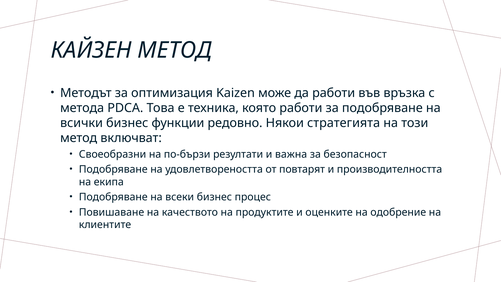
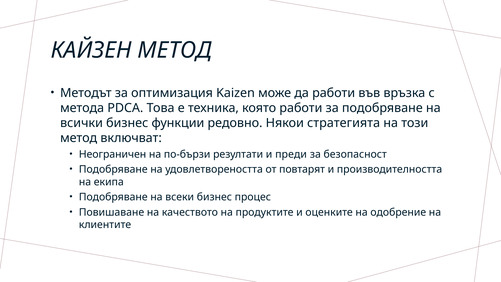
Своеобразни: Своеобразни -> Неограничен
важна: важна -> преди
